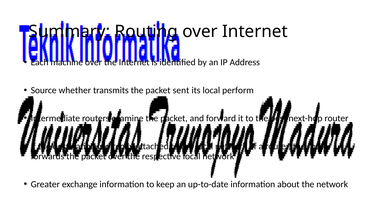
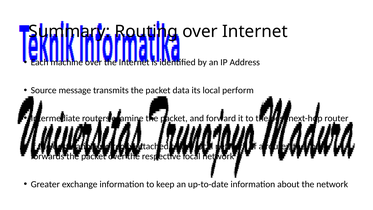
whether: whether -> message
sent: sent -> data
